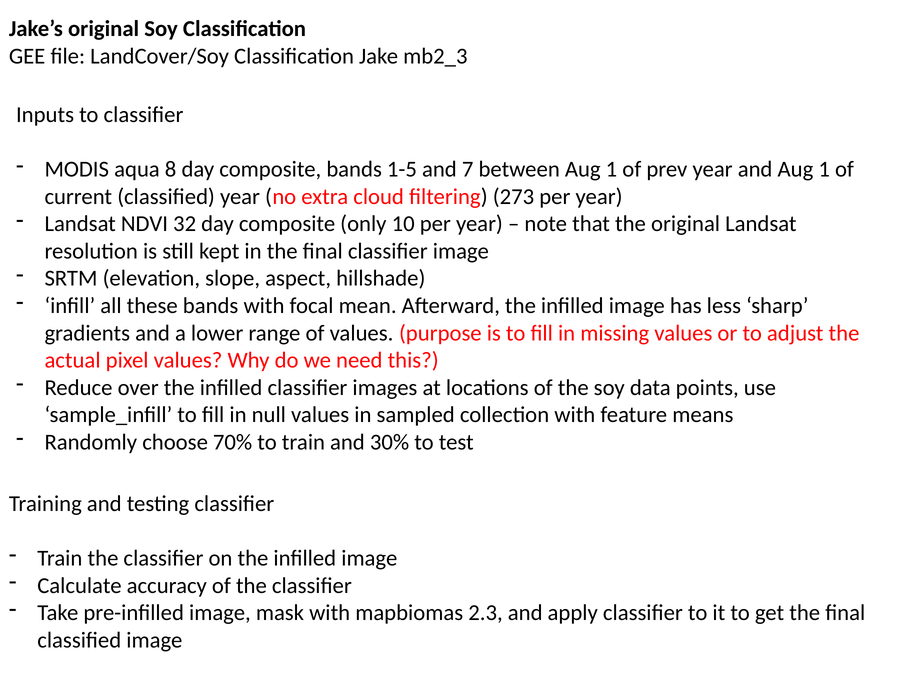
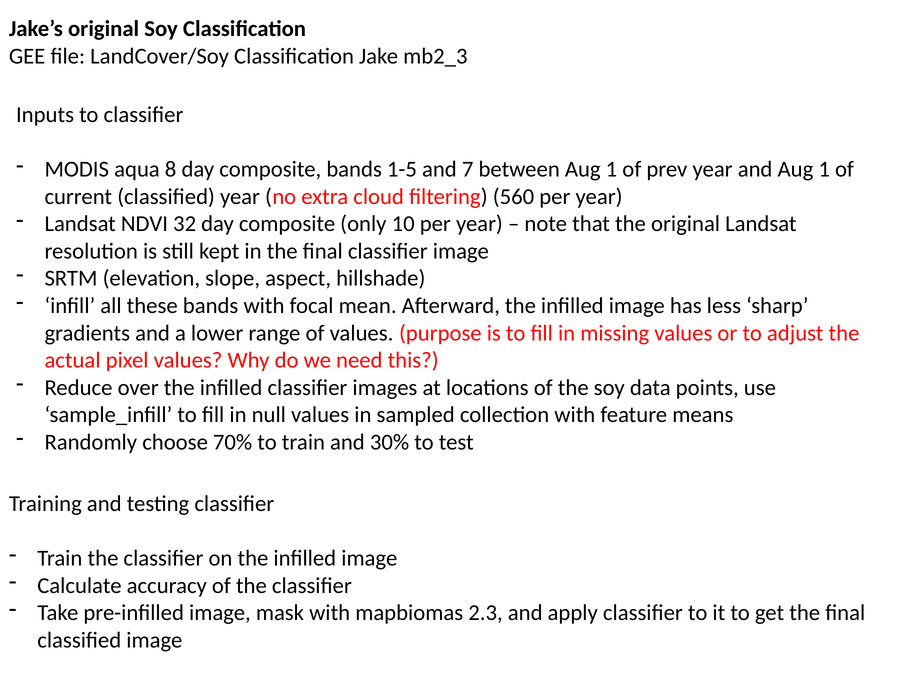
273: 273 -> 560
